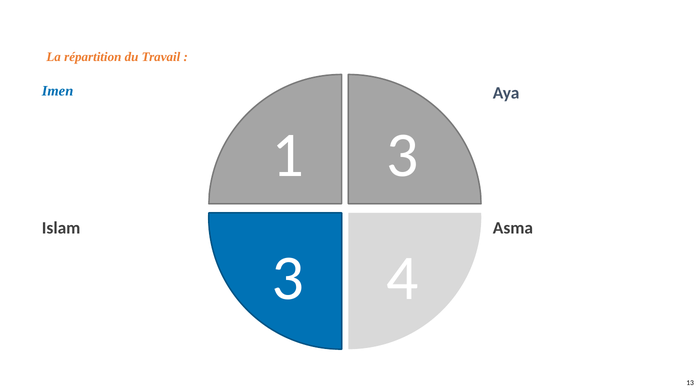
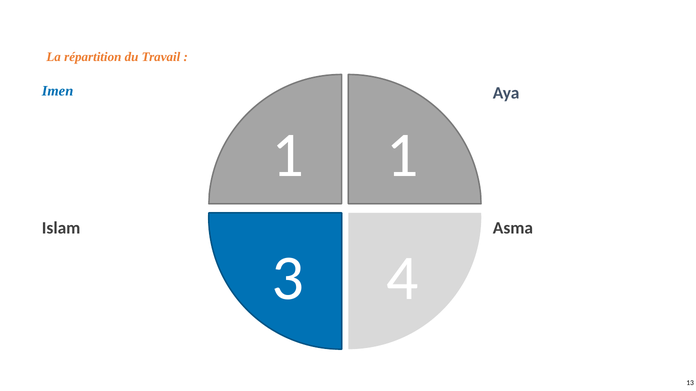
1 3: 3 -> 1
